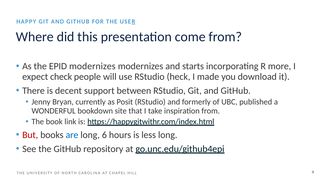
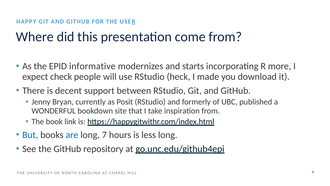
EPID modernizes: modernizes -> informative
But colour: red -> blue
6: 6 -> 7
